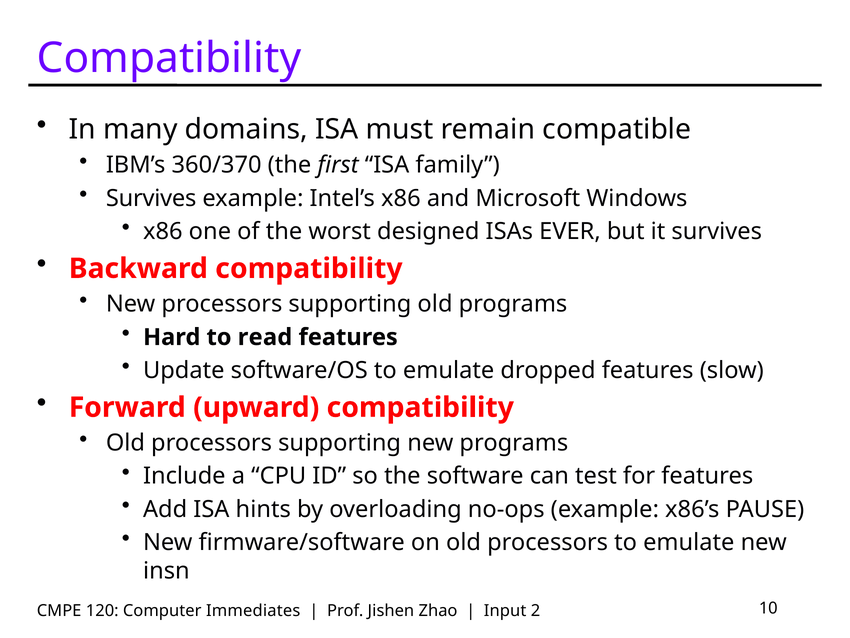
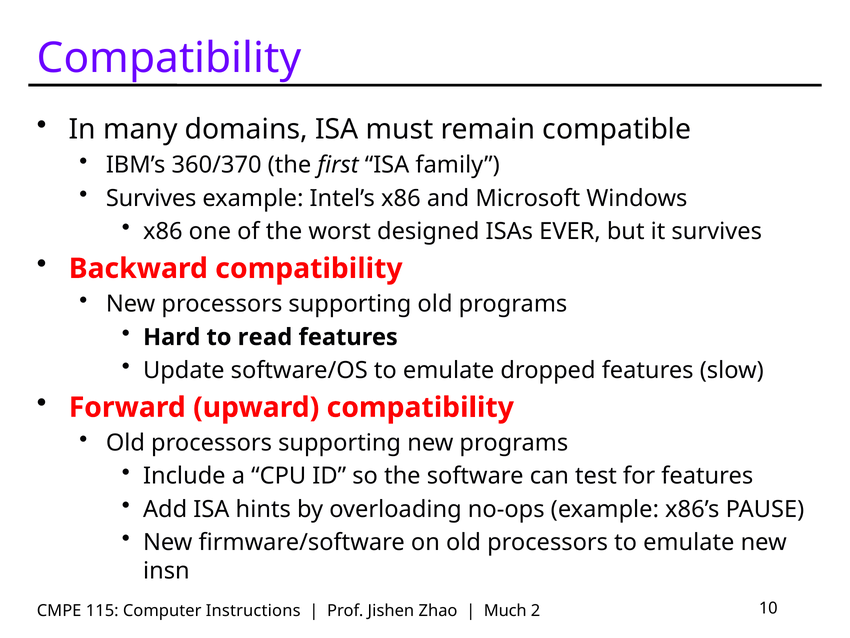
120: 120 -> 115
Immediates: Immediates -> Instructions
Input: Input -> Much
